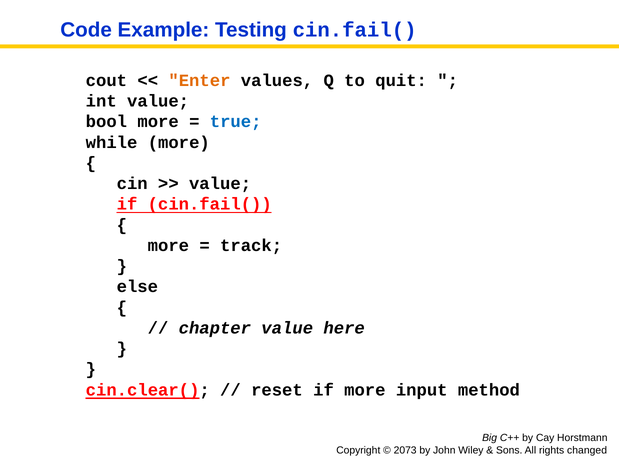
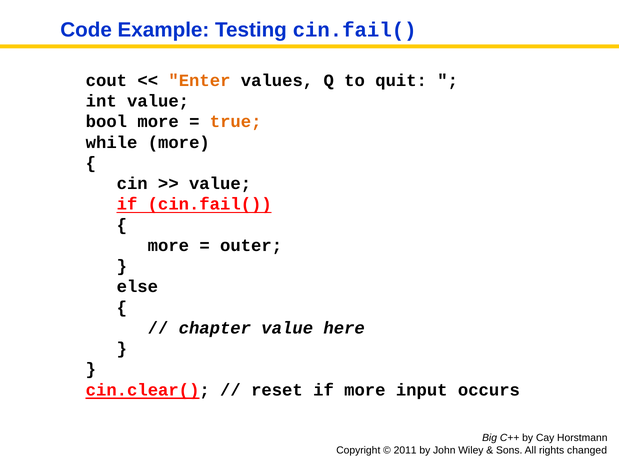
true colour: blue -> orange
track: track -> outer
method: method -> occurs
2073: 2073 -> 2011
